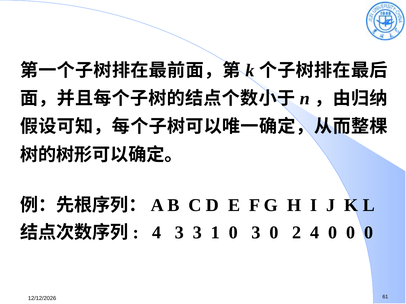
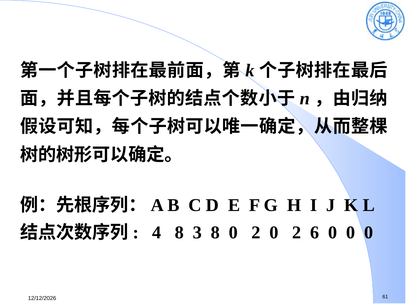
4 3: 3 -> 8
3 1: 1 -> 8
3 at (256, 233): 3 -> 2
2 4: 4 -> 6
